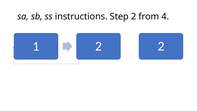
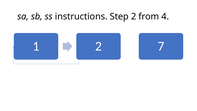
2 2: 2 -> 7
